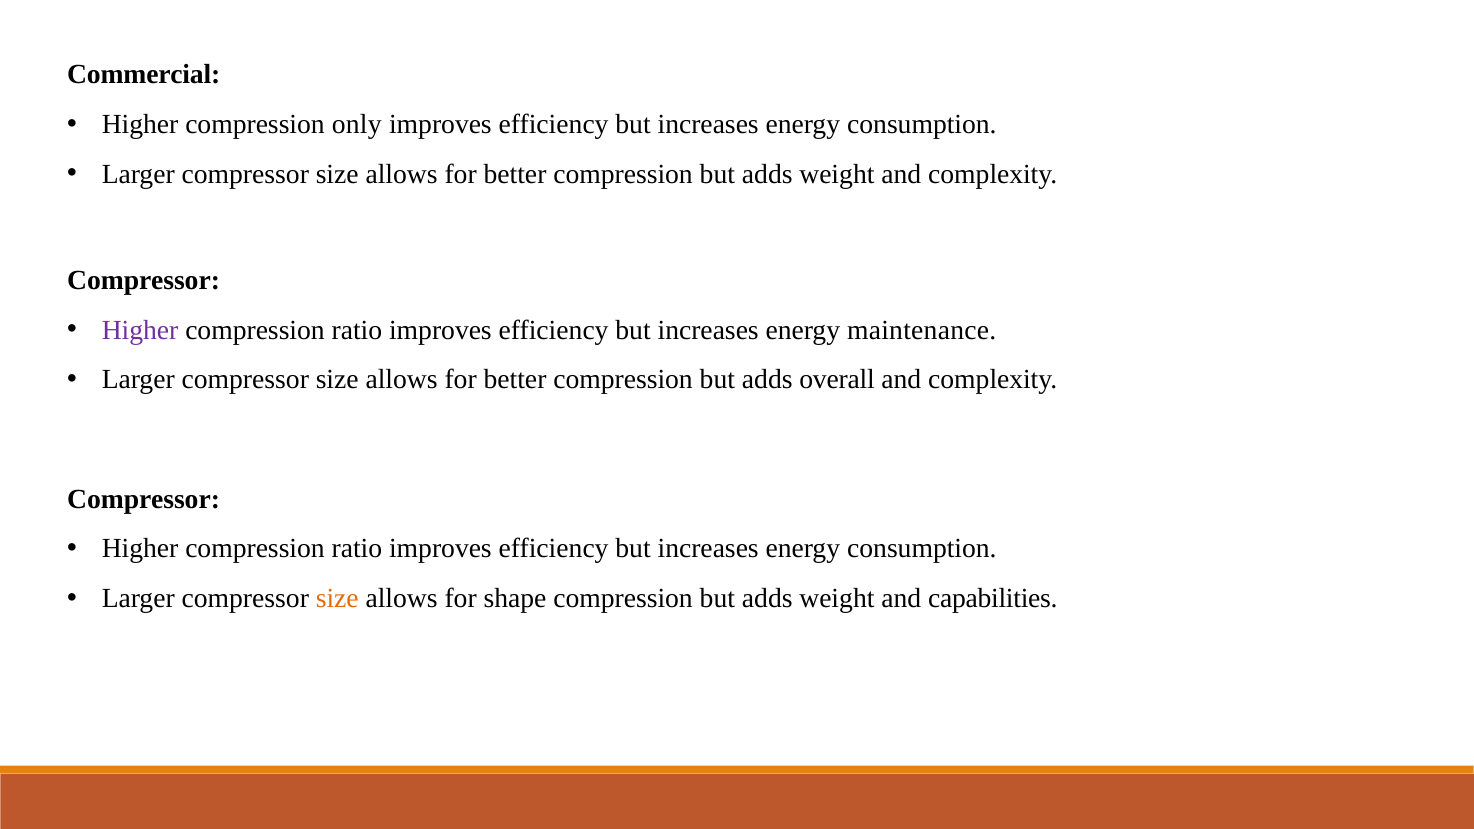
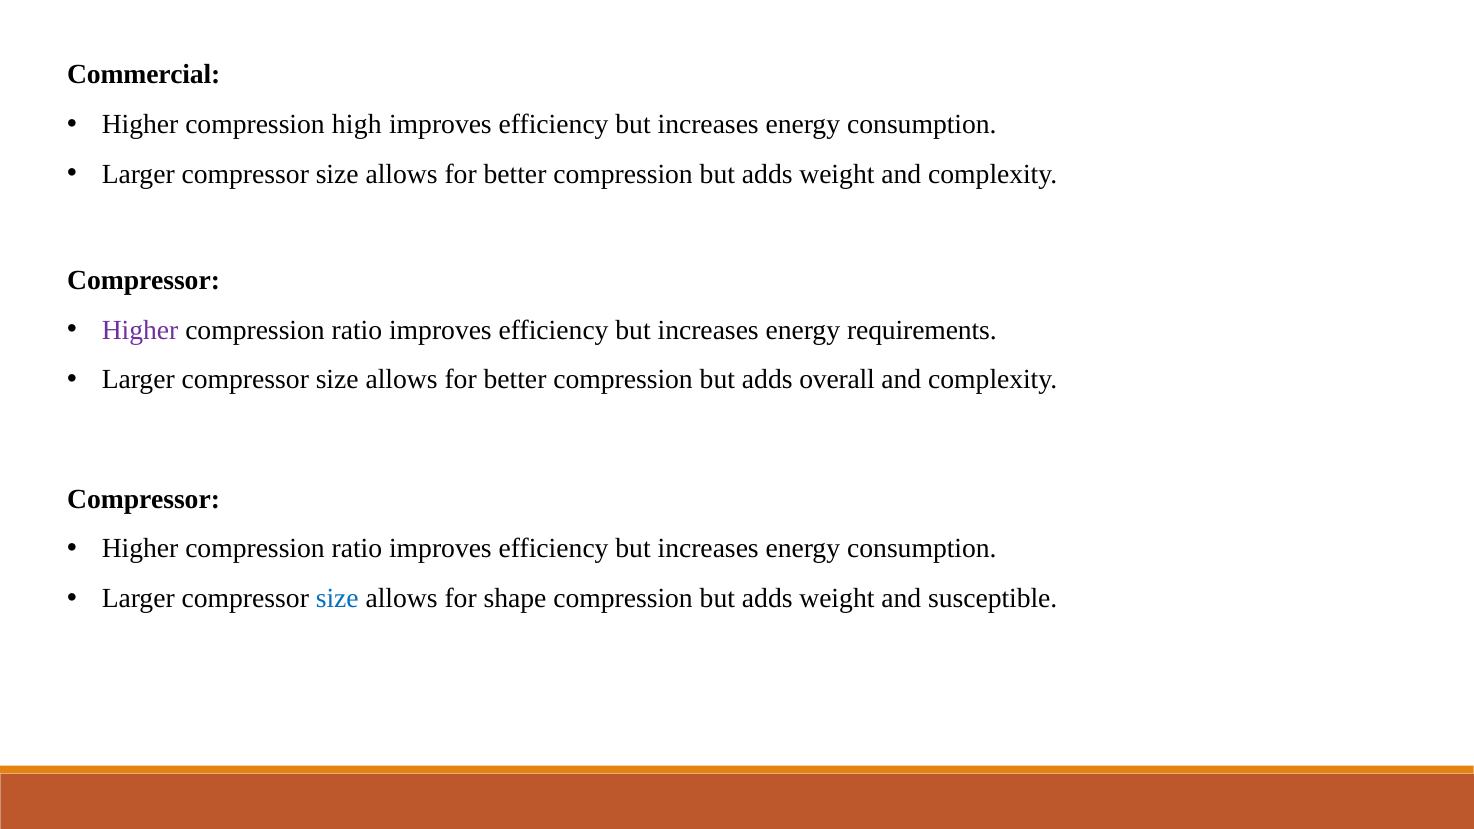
only: only -> high
maintenance: maintenance -> requirements
size at (337, 599) colour: orange -> blue
capabilities: capabilities -> susceptible
